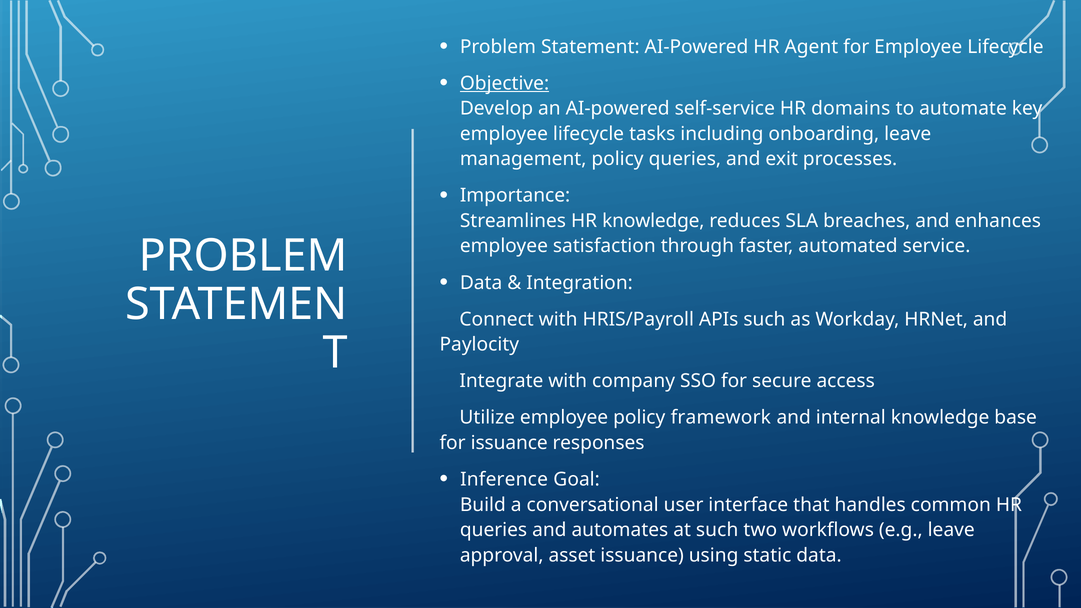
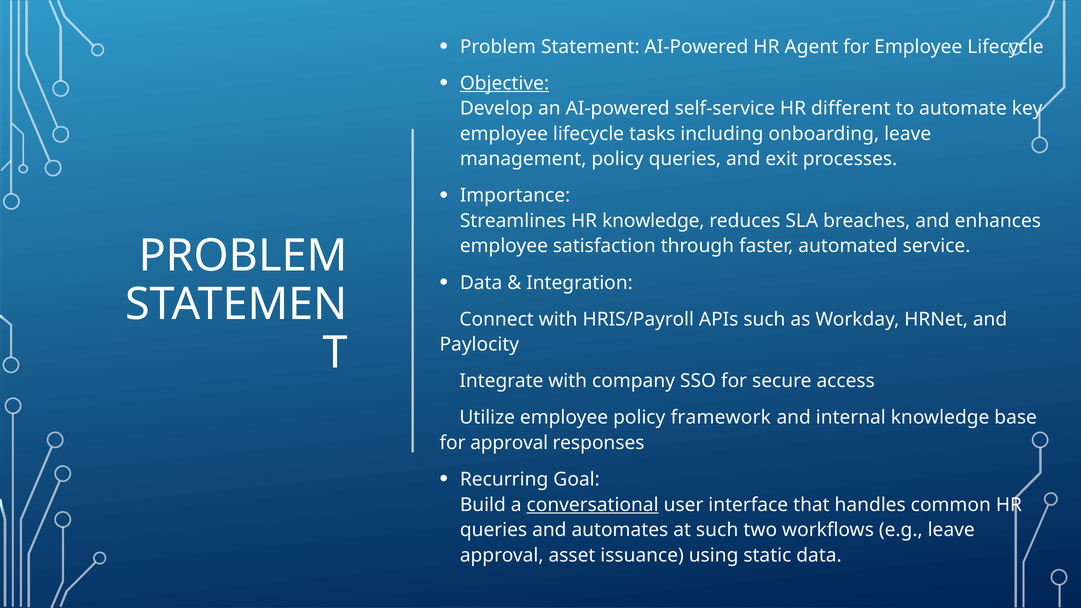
domains: domains -> different
for issuance: issuance -> approval
Inference: Inference -> Recurring
conversational underline: none -> present
